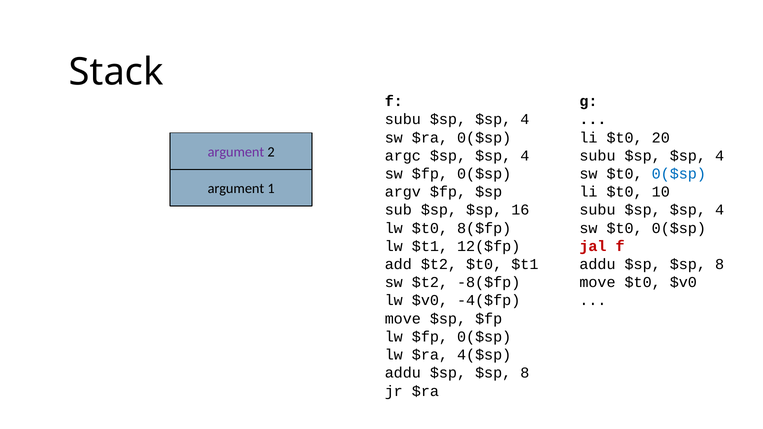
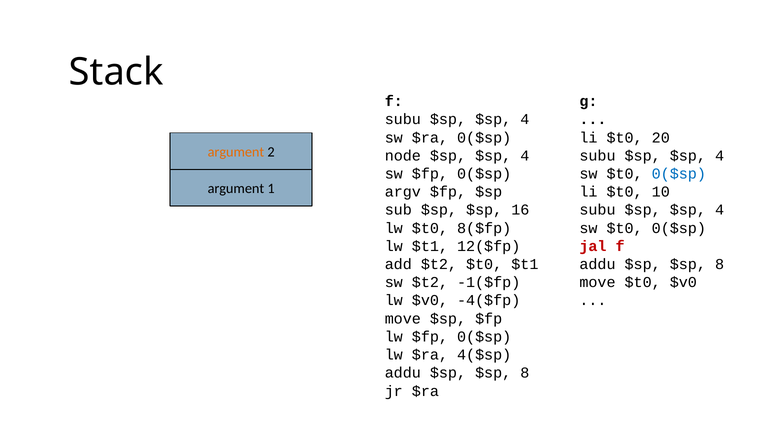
argument at (236, 152) colour: purple -> orange
argc: argc -> node
-8($fp: -8($fp -> -1($fp
